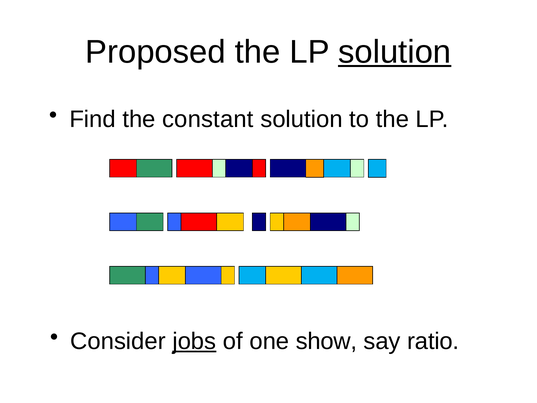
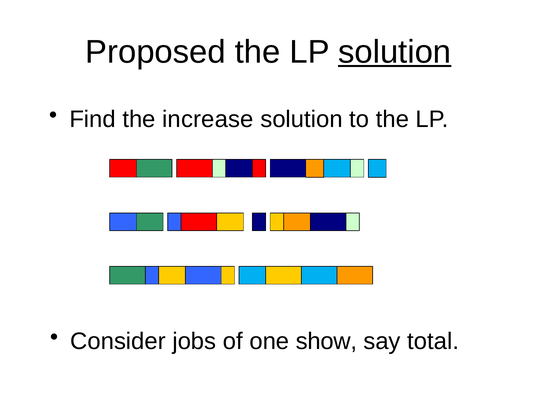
constant: constant -> increase
jobs underline: present -> none
ratio: ratio -> total
